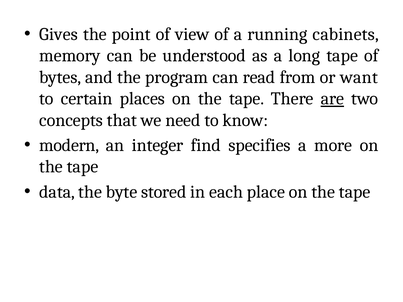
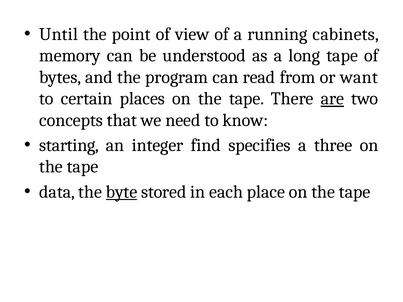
Gives: Gives -> Until
modern: modern -> starting
more: more -> three
byte underline: none -> present
